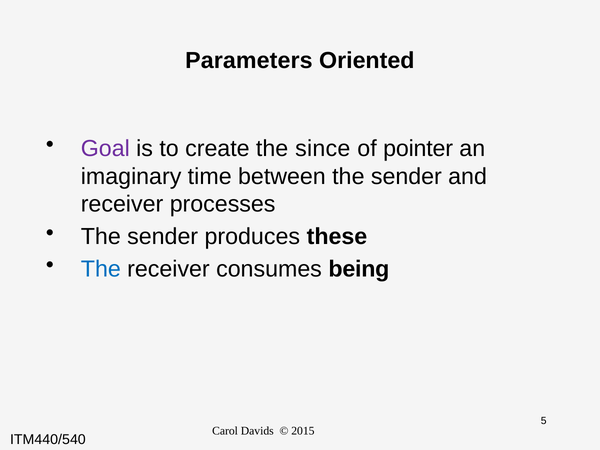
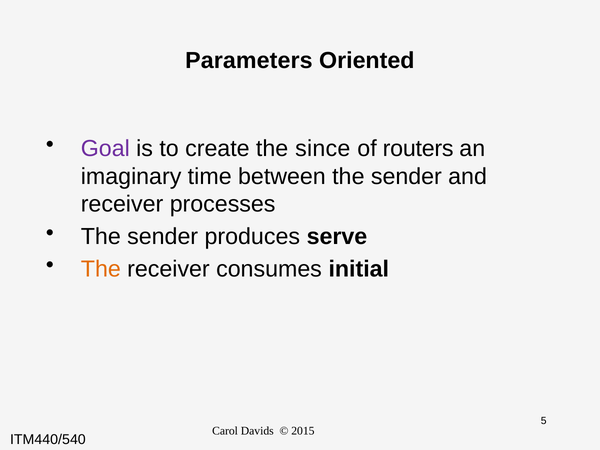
pointer: pointer -> routers
these: these -> serve
The at (101, 269) colour: blue -> orange
being: being -> initial
